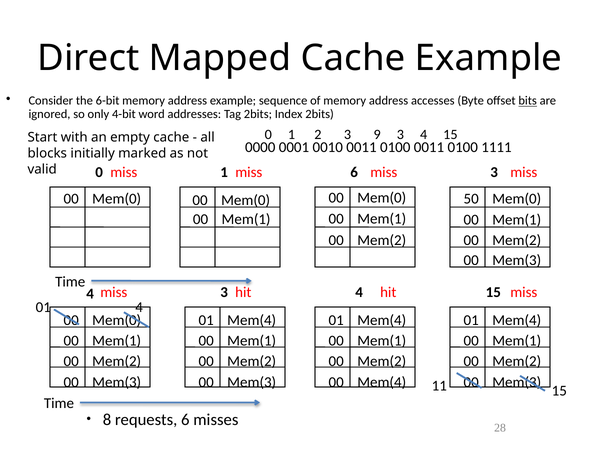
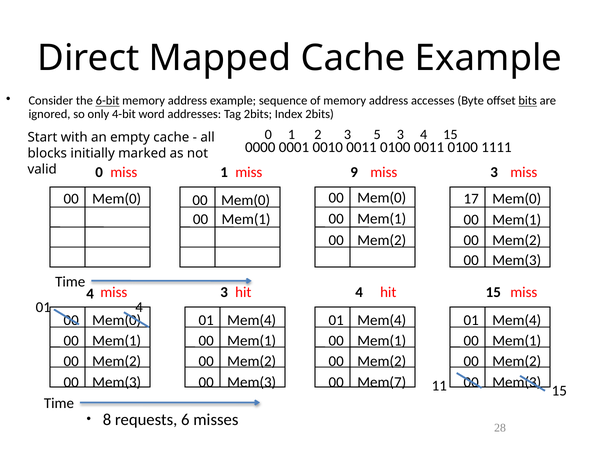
6-bit underline: none -> present
9: 9 -> 5
1 6: 6 -> 9
50: 50 -> 17
00 Mem(4: Mem(4 -> Mem(7
